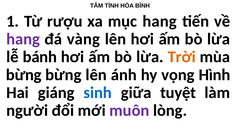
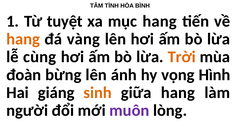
rượu: rượu -> tuyệt
hang at (23, 39) colour: purple -> orange
bánh: bánh -> cùng
bừng at (24, 75): bừng -> đoàn
sinh colour: blue -> orange
giữa tuyệt: tuyệt -> hang
